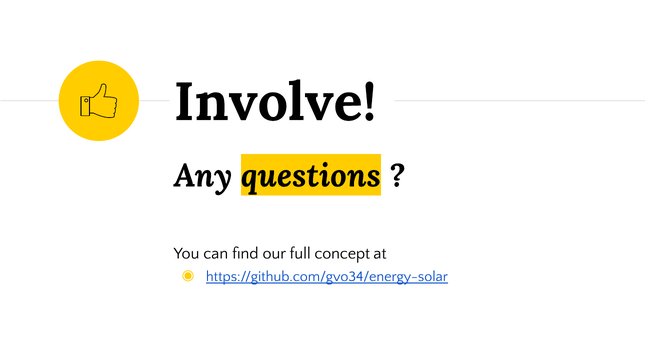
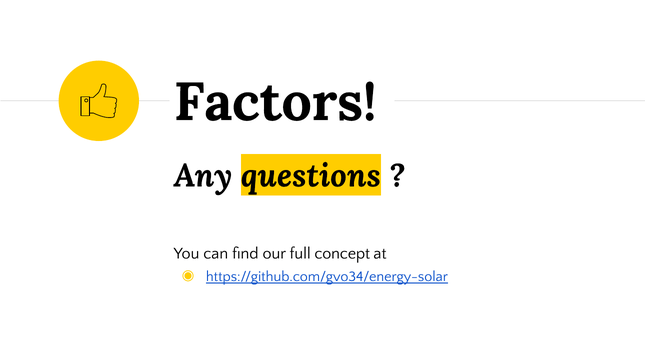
Involve: Involve -> Factors
